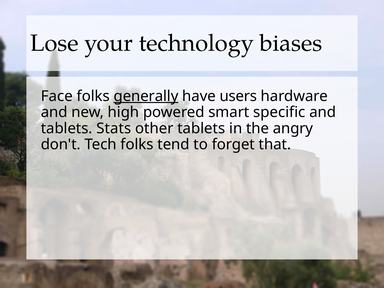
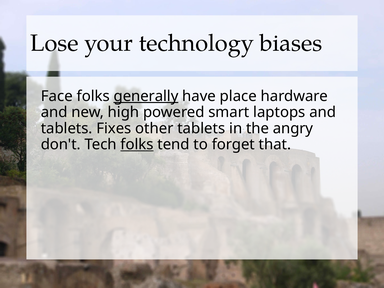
users: users -> place
specific: specific -> laptops
Stats: Stats -> Fixes
folks at (137, 144) underline: none -> present
